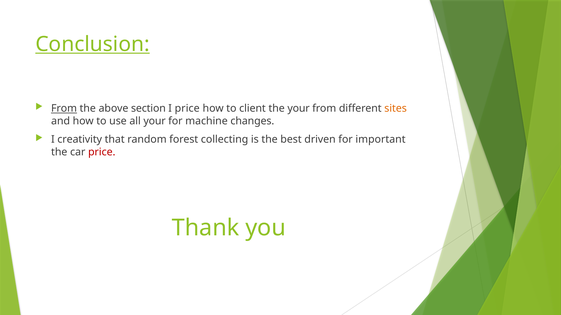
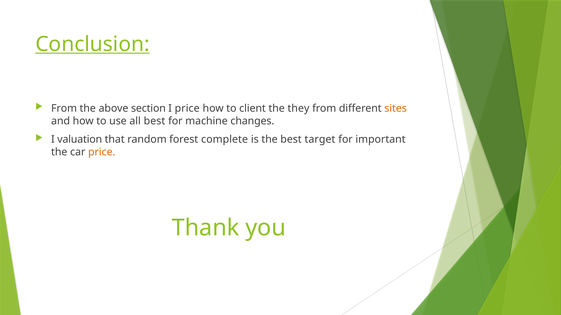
From at (64, 109) underline: present -> none
the your: your -> they
all your: your -> best
creativity: creativity -> valuation
collecting: collecting -> complete
driven: driven -> target
price at (102, 152) colour: red -> orange
